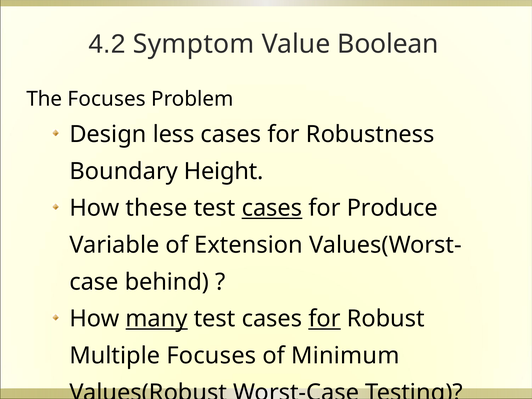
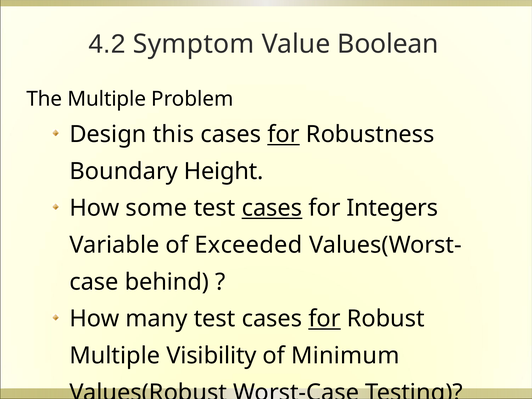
The Focuses: Focuses -> Multiple
less: less -> this
for at (283, 134) underline: none -> present
these: these -> some
Produce: Produce -> Integers
Extension: Extension -> Exceeded
many underline: present -> none
Multiple Focuses: Focuses -> Visibility
